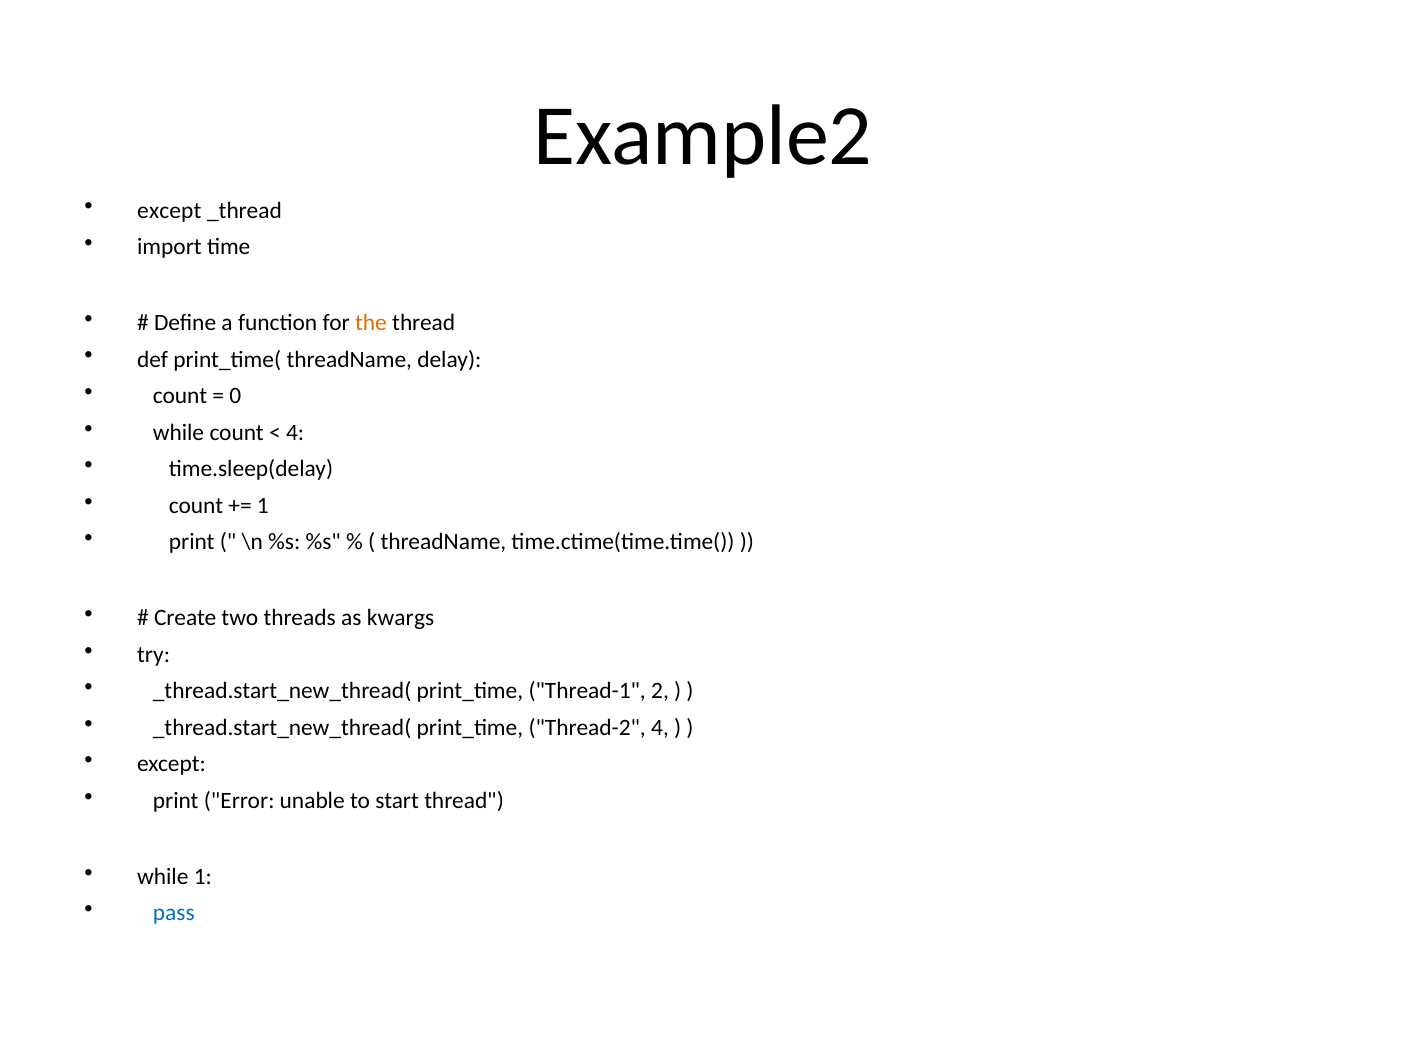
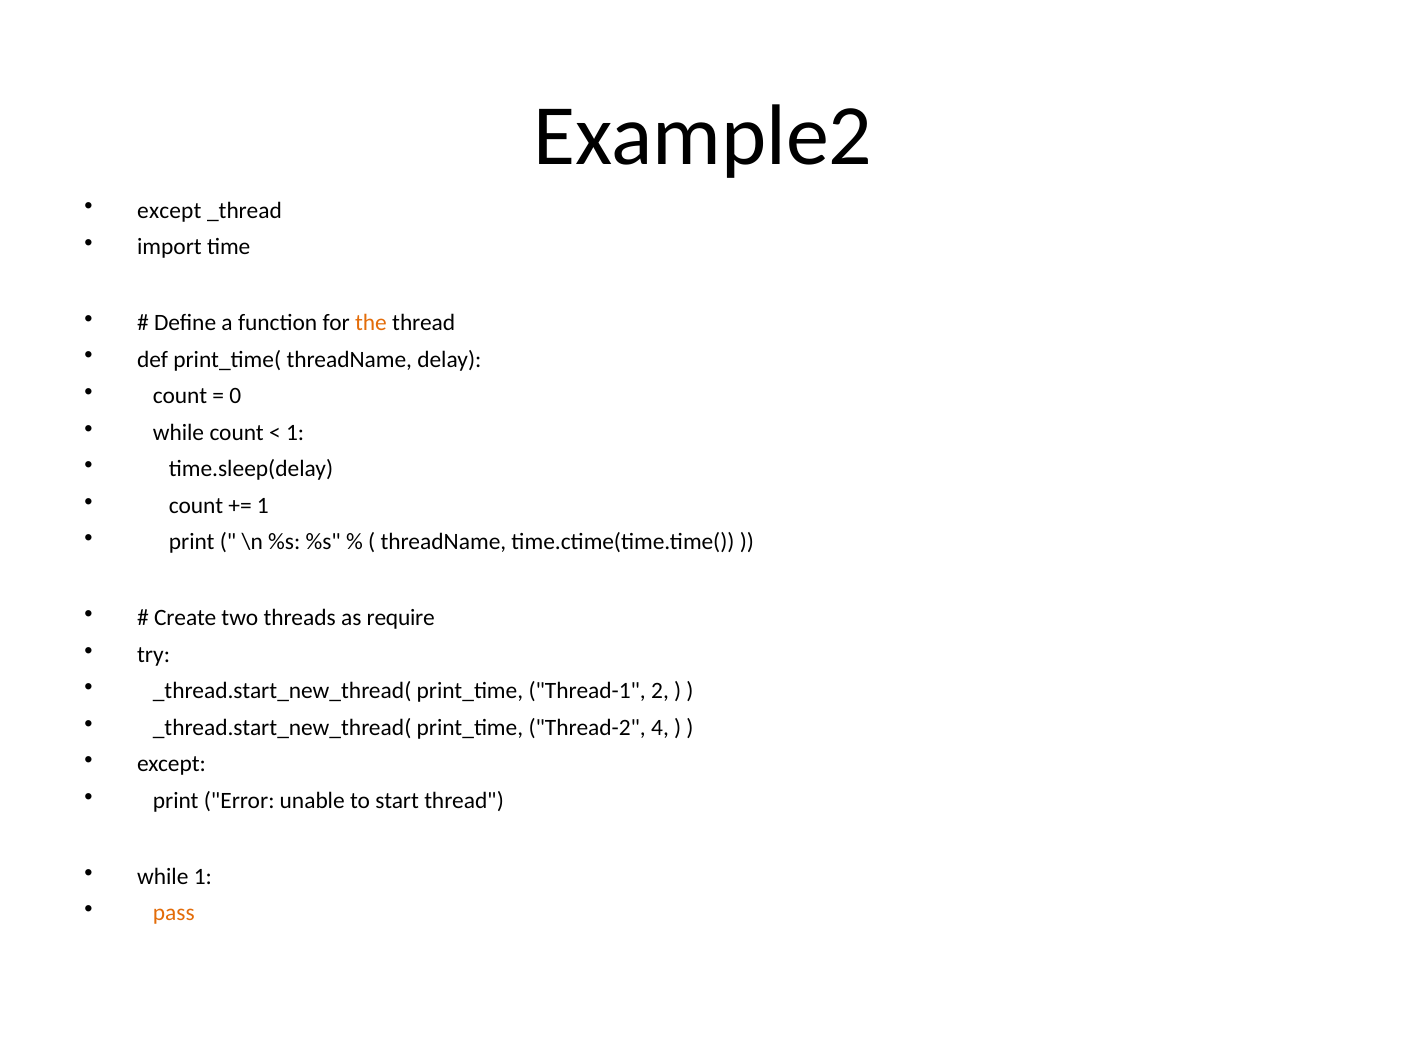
4 at (295, 433): 4 -> 1
kwargs: kwargs -> require
pass colour: blue -> orange
